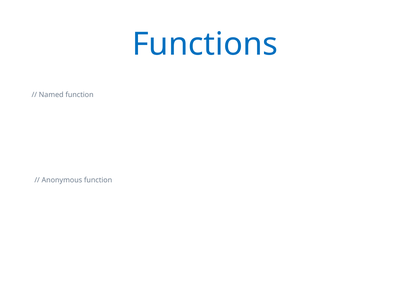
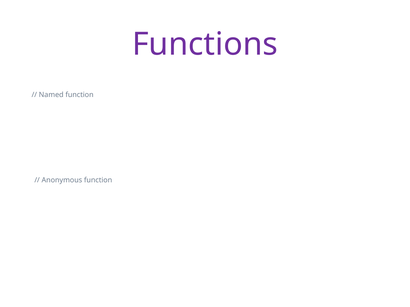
Functions colour: blue -> purple
